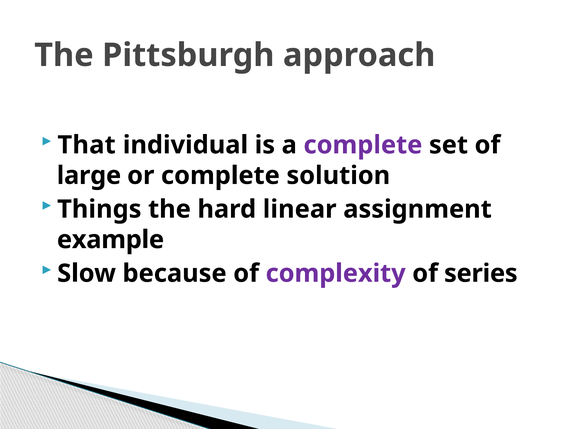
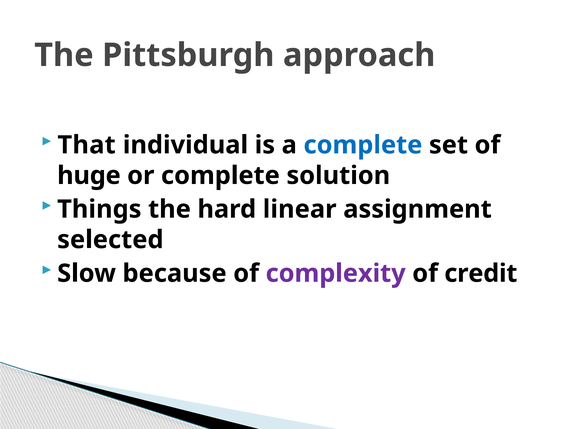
complete at (363, 145) colour: purple -> blue
large: large -> huge
example: example -> selected
series: series -> credit
